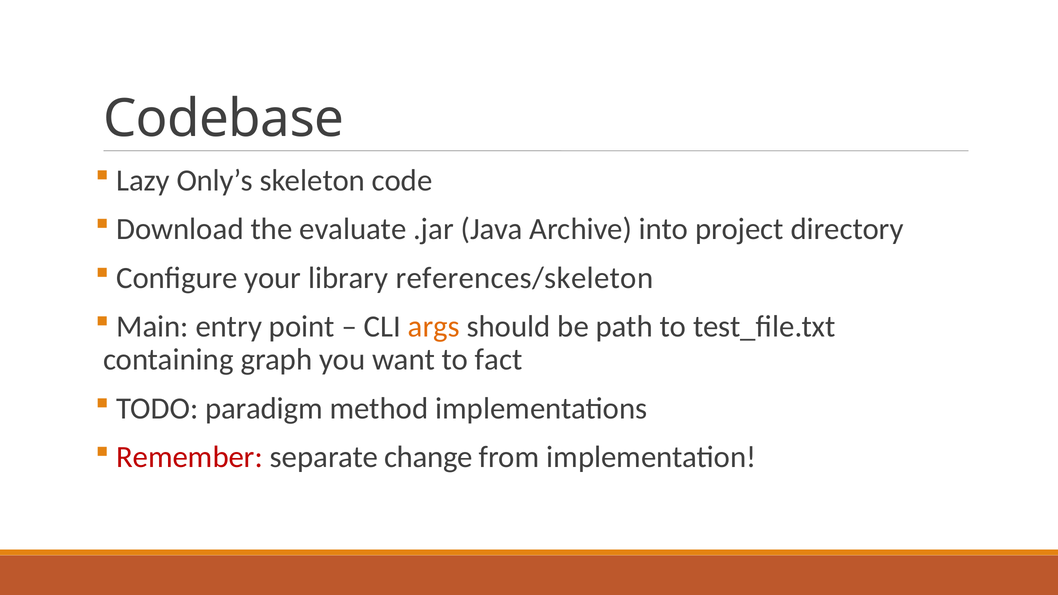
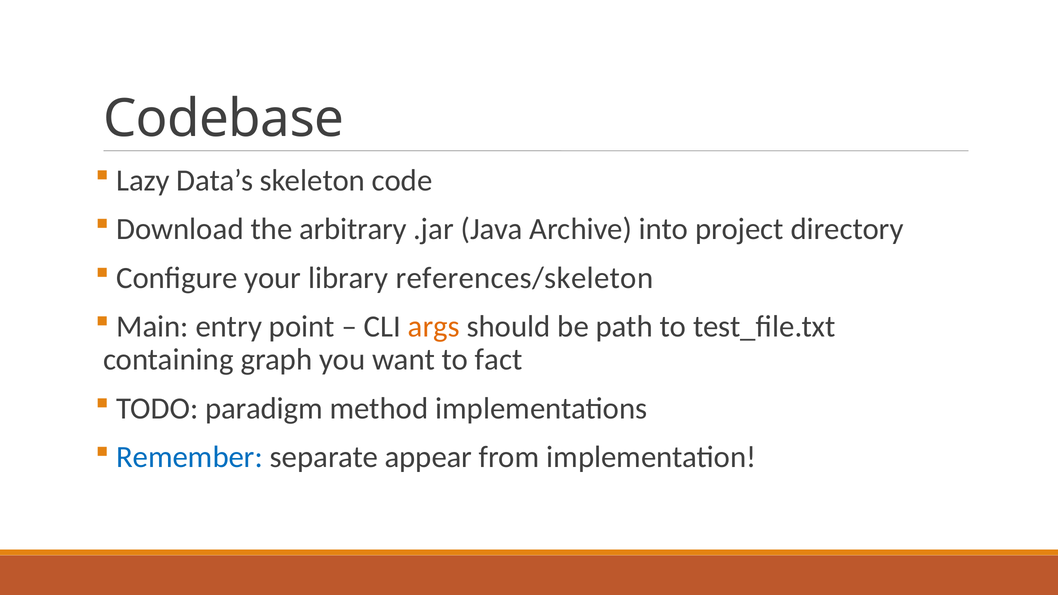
Only’s: Only’s -> Data’s
evaluate: evaluate -> arbitrary
Remember colour: red -> blue
change: change -> appear
